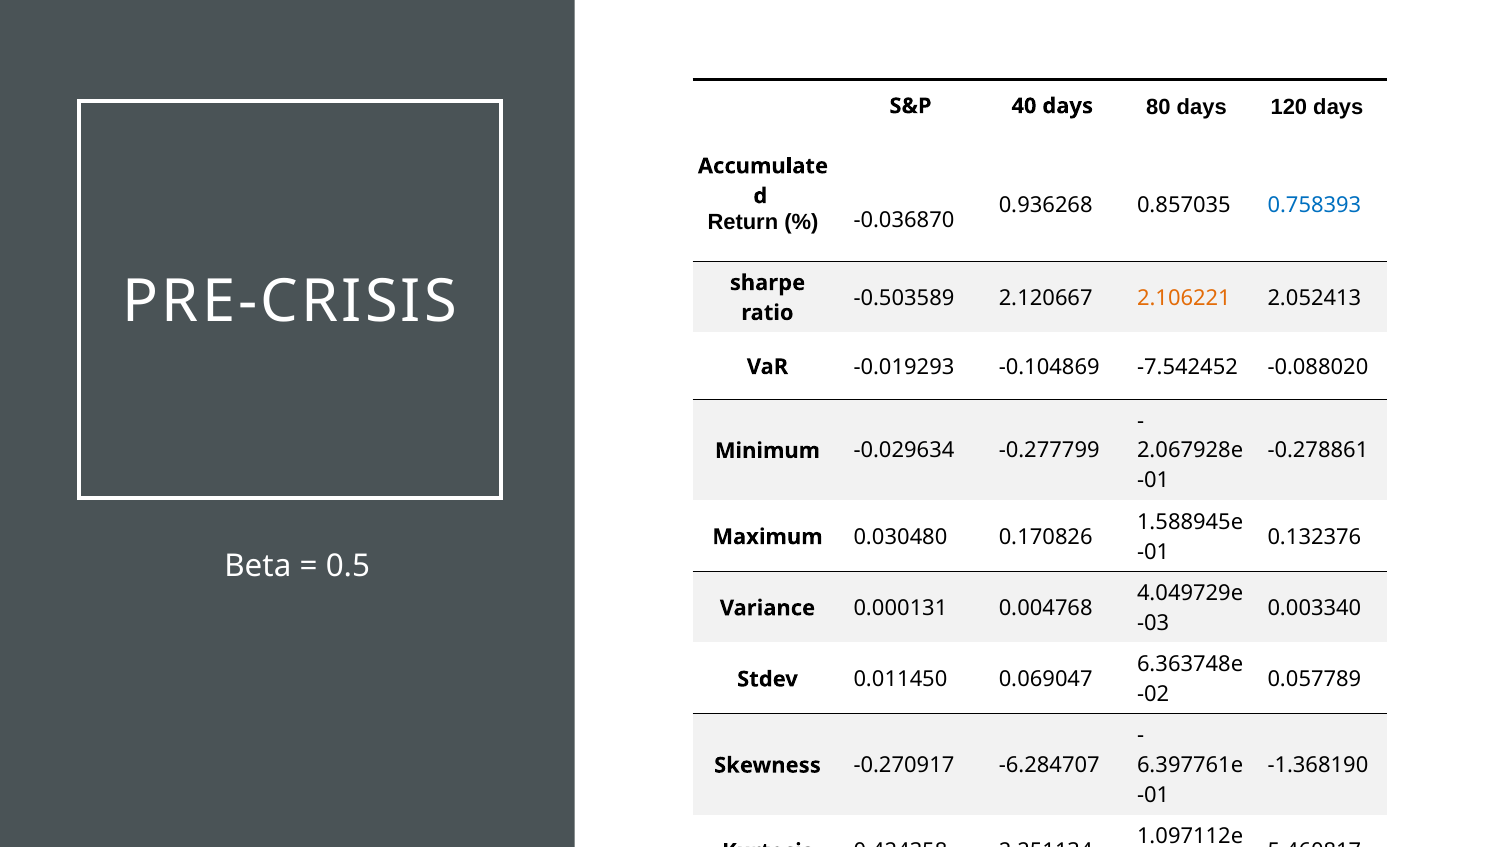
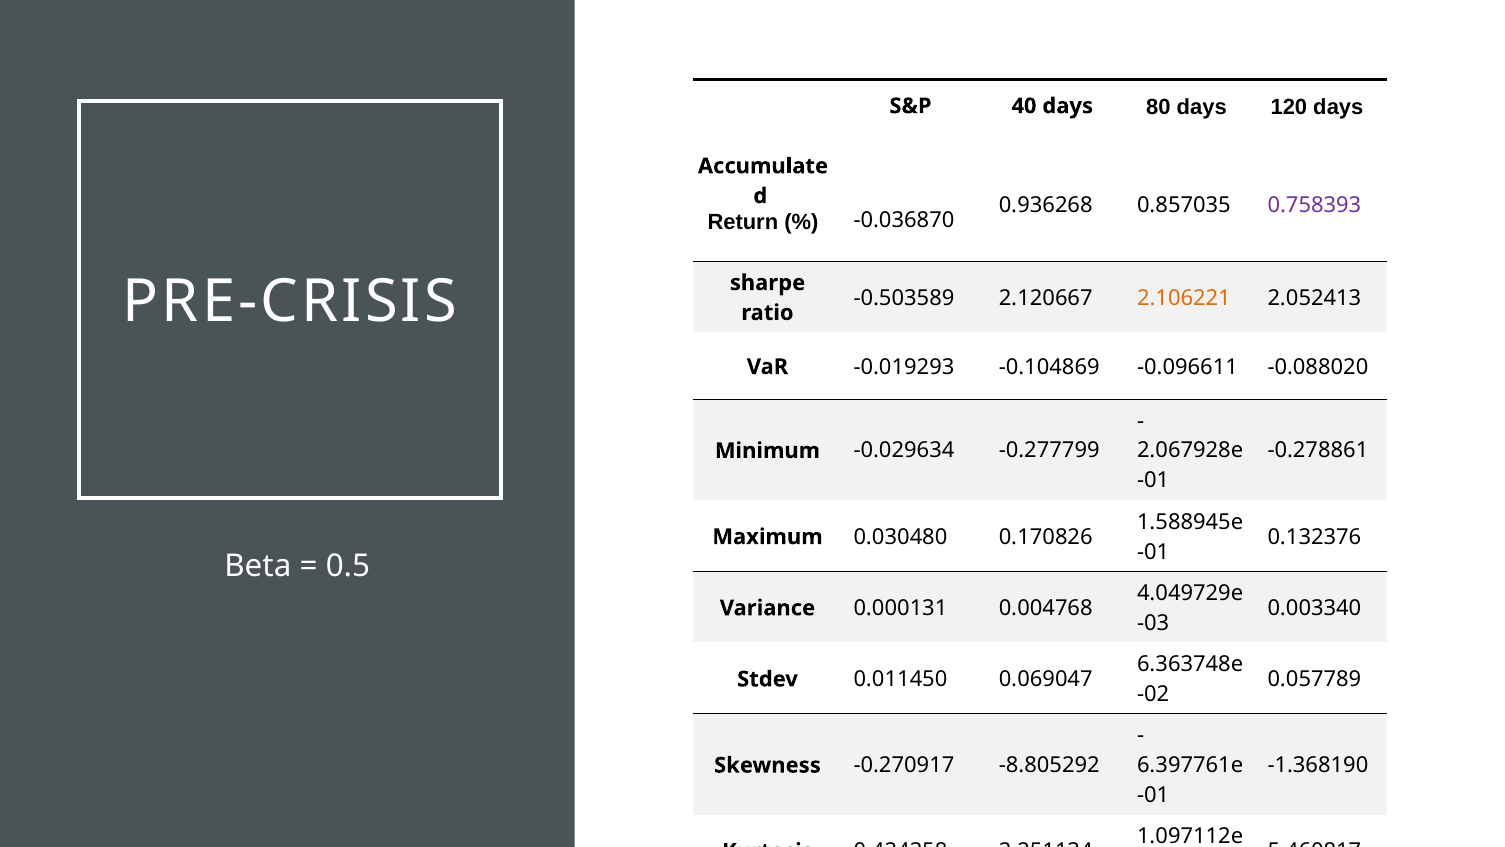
0.758393 colour: blue -> purple
-7.542452: -7.542452 -> -0.096611
-6.284707: -6.284707 -> -8.805292
